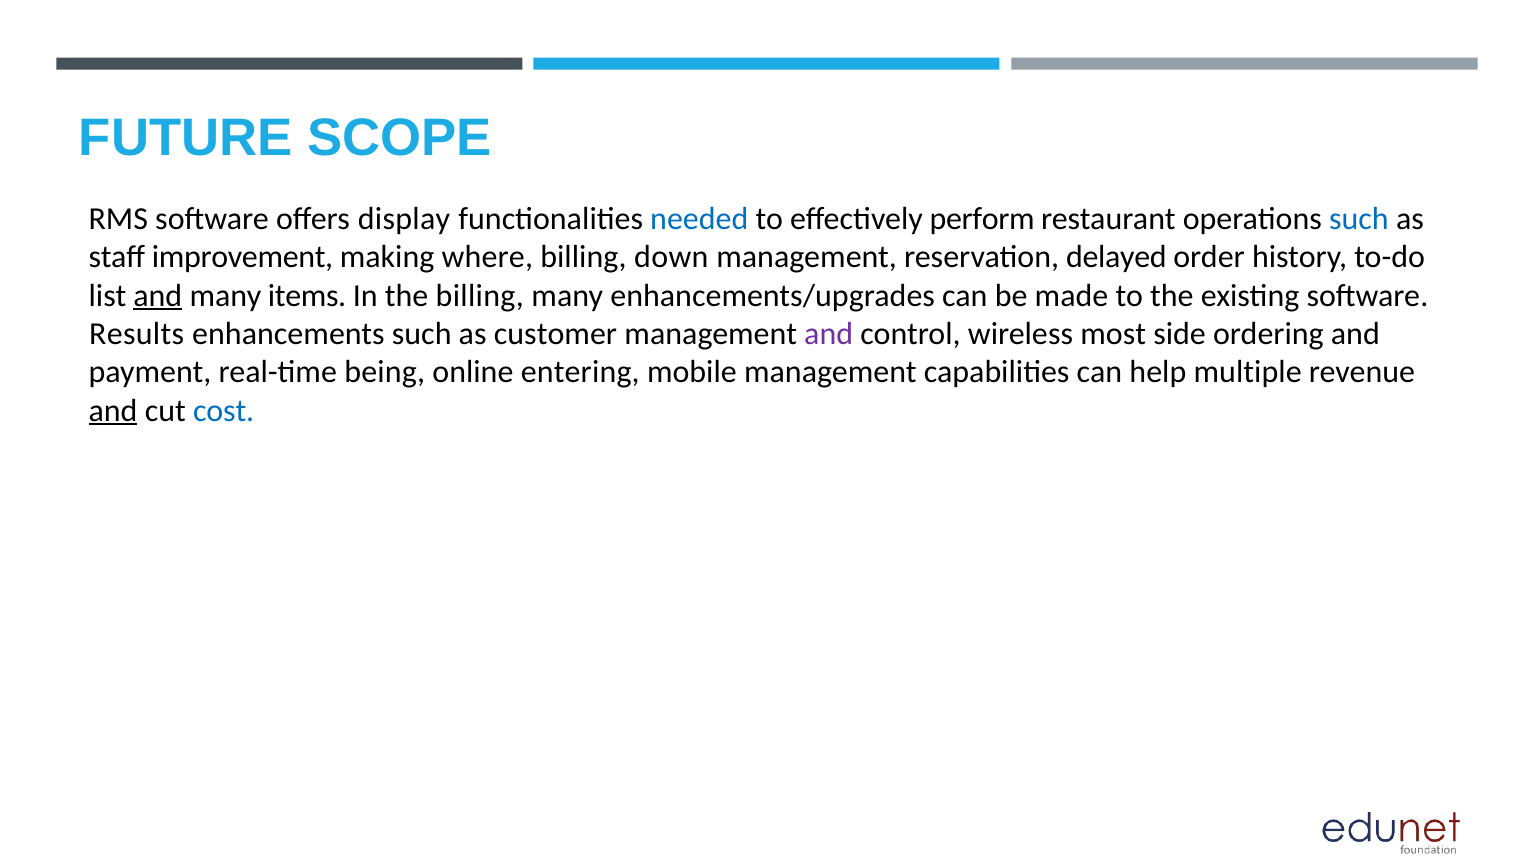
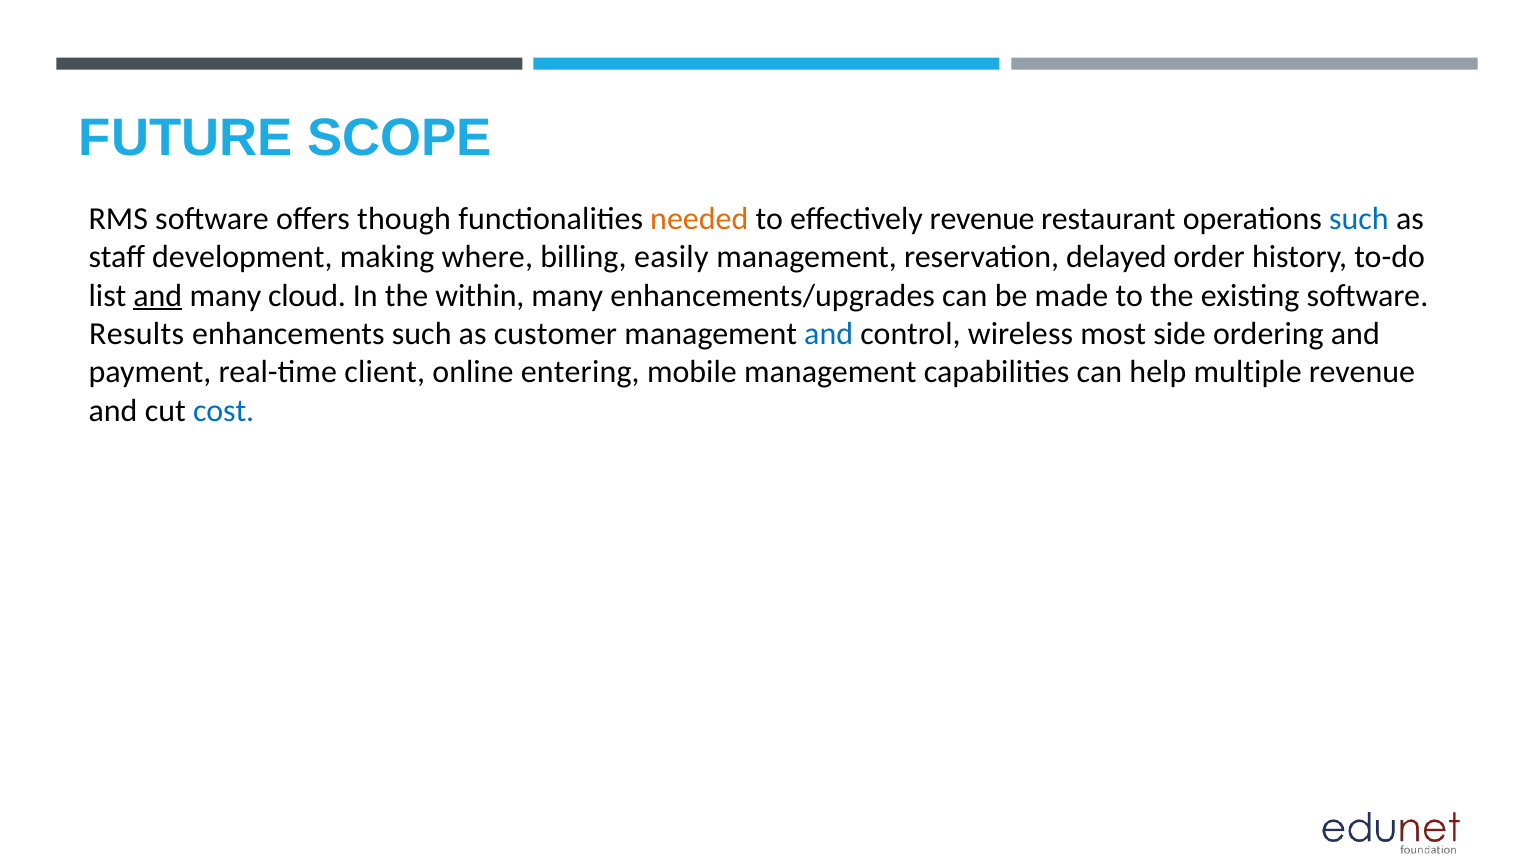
display: display -> though
needed colour: blue -> orange
effectively perform: perform -> revenue
improvement: improvement -> development
down: down -> easily
items: items -> cloud
the billing: billing -> within
and at (829, 334) colour: purple -> blue
being: being -> client
and at (113, 411) underline: present -> none
